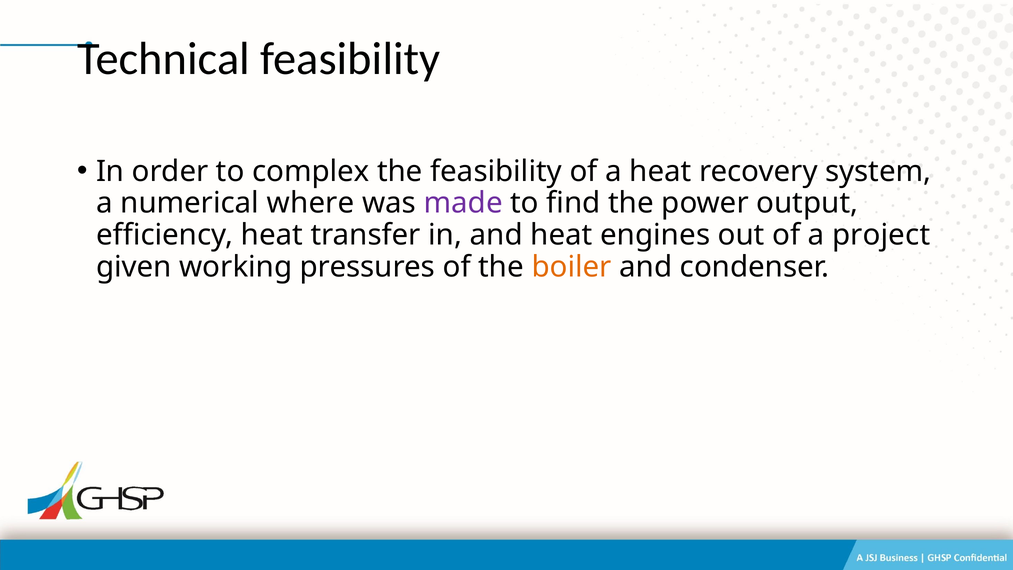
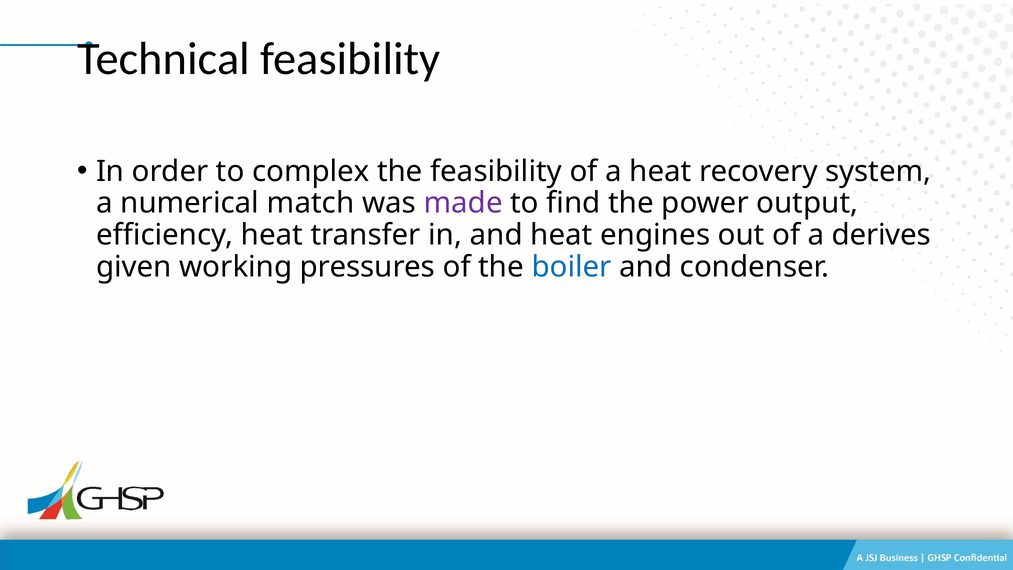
where: where -> match
project: project -> derives
boiler colour: orange -> blue
